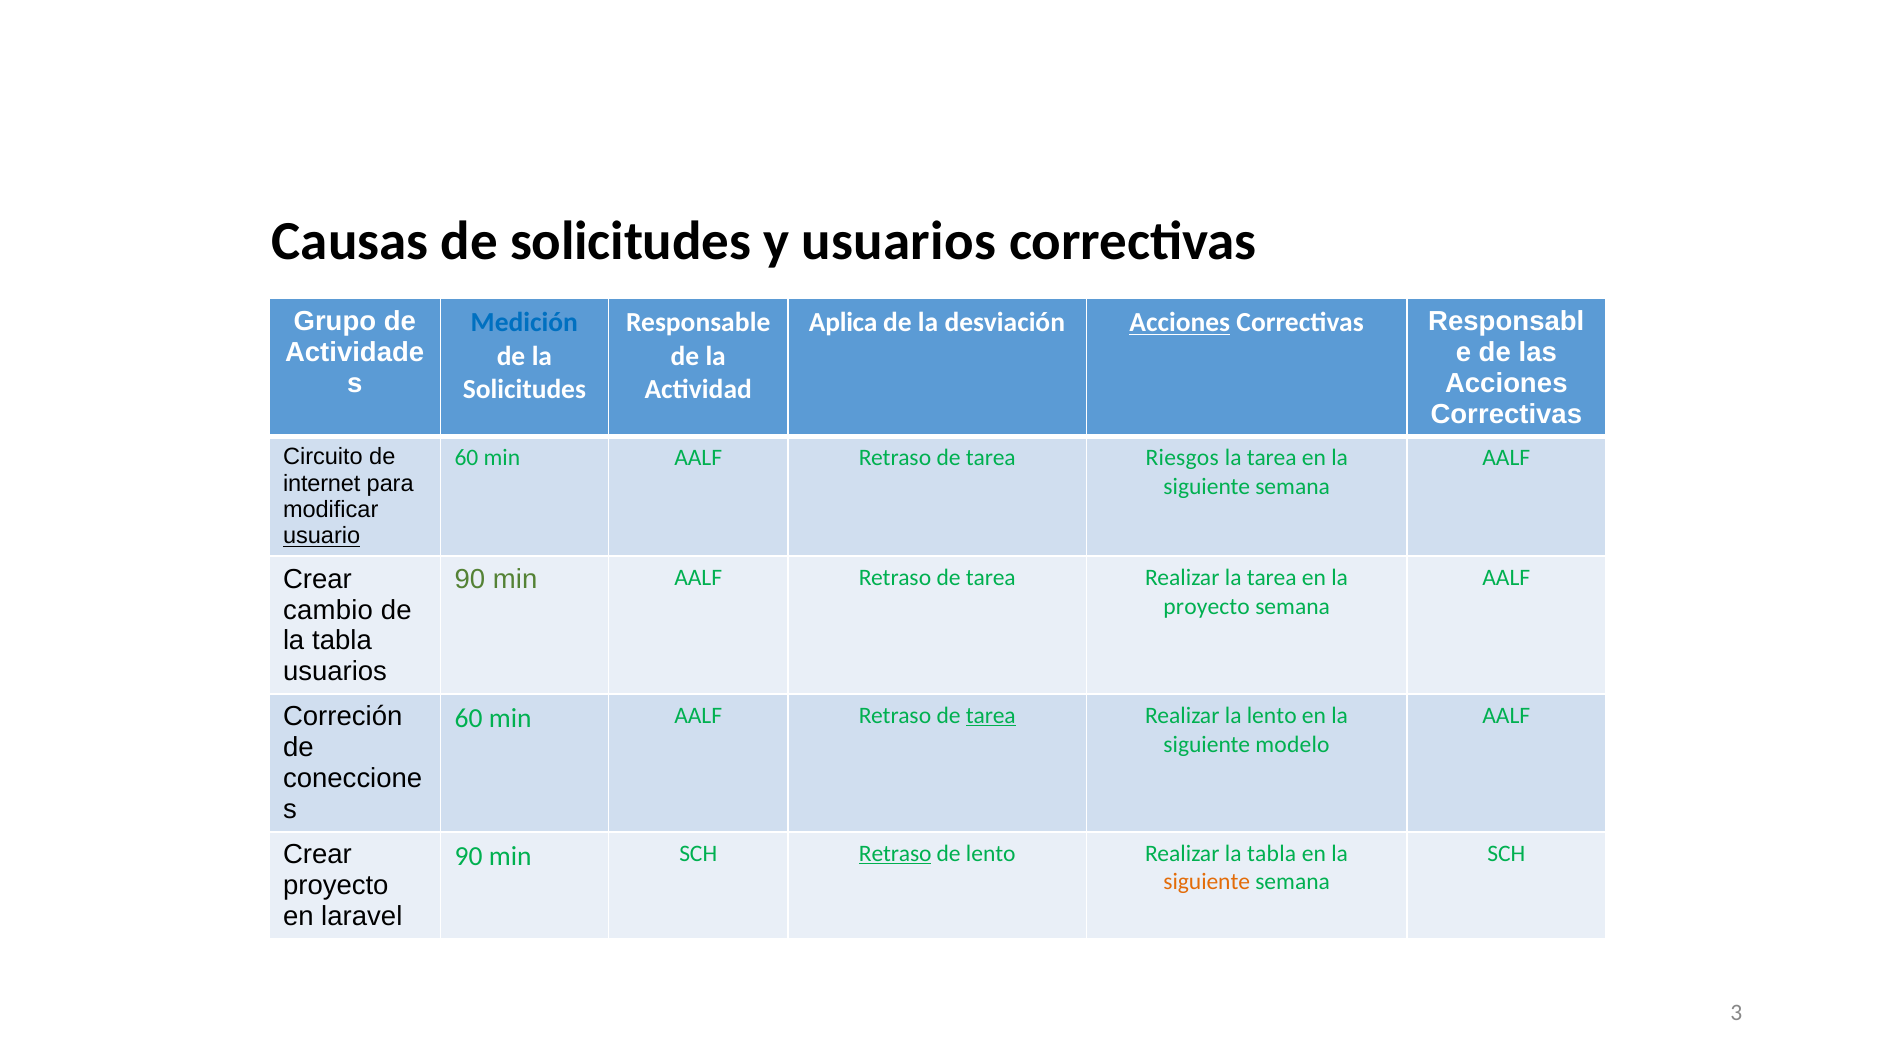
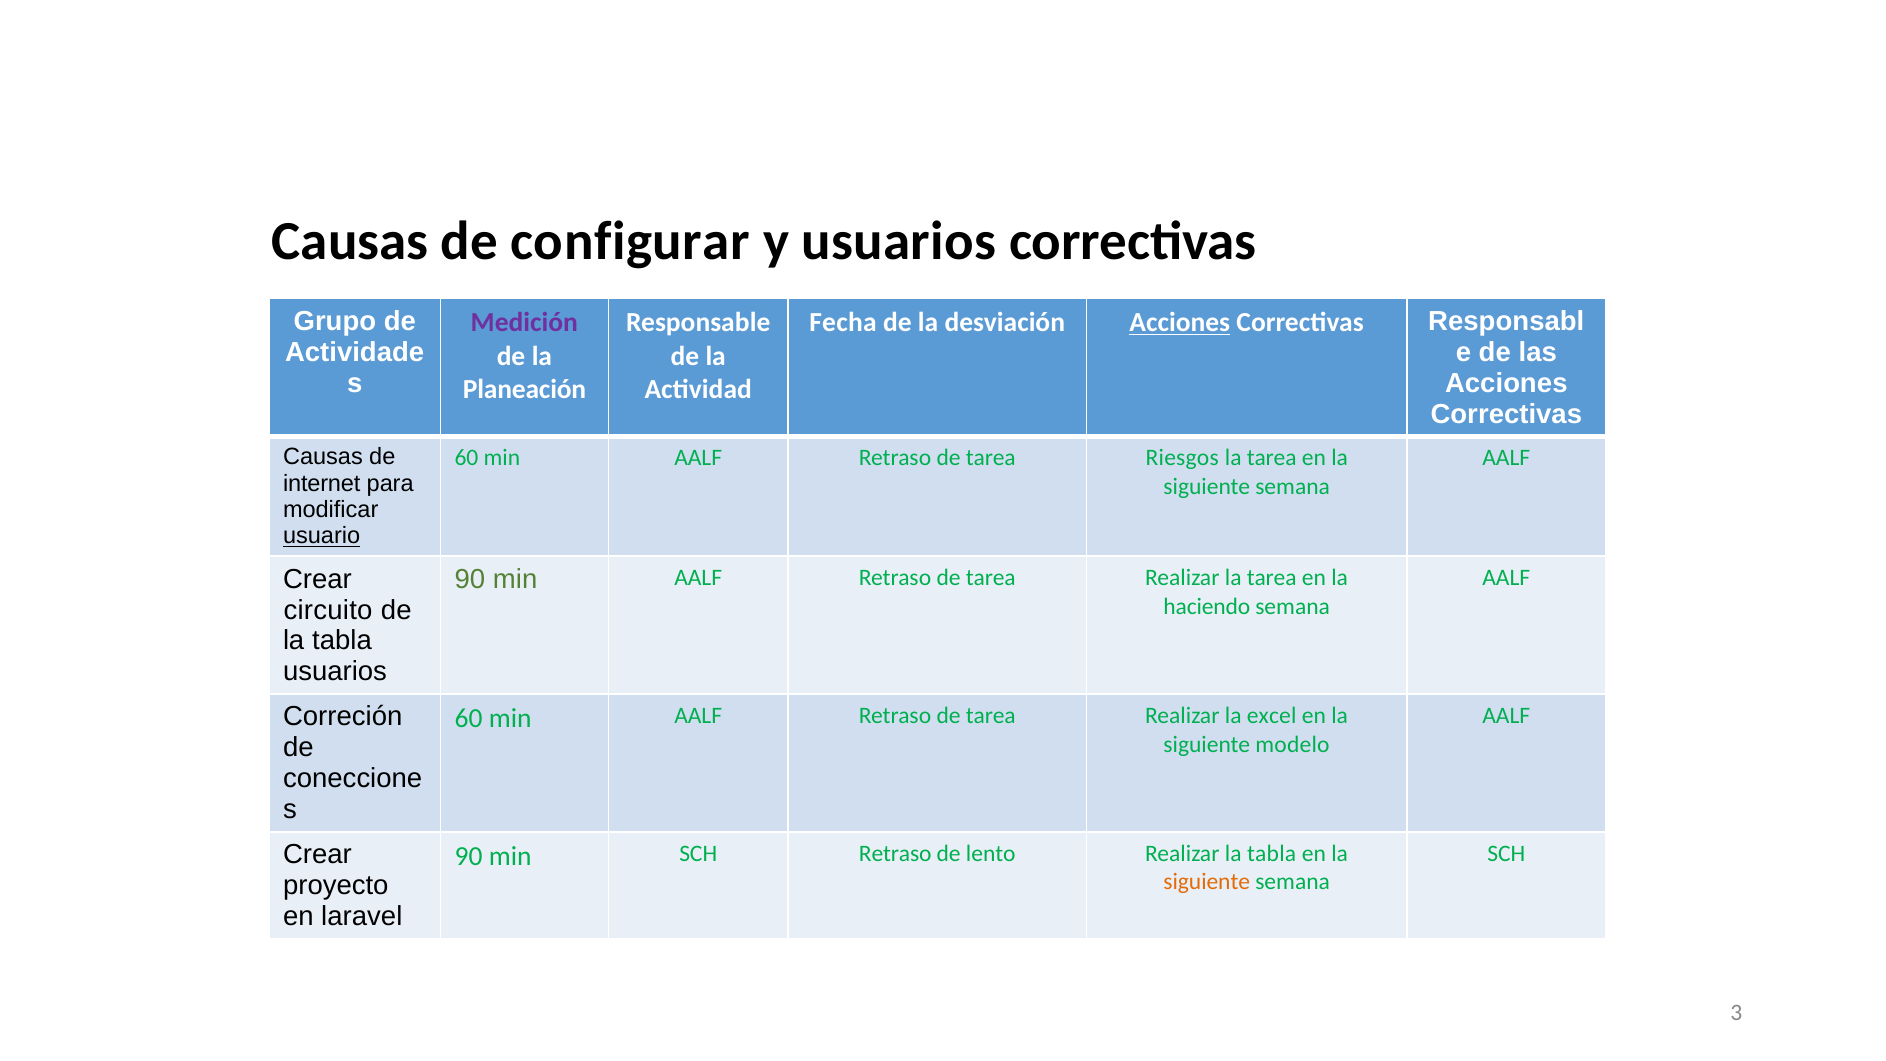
de solicitudes: solicitudes -> configurar
Medición colour: blue -> purple
Aplica: Aplica -> Fecha
Solicitudes at (524, 389): Solicitudes -> Planeación
Circuito at (323, 457): Circuito -> Causas
proyecto at (1207, 606): proyecto -> haciendo
cambio: cambio -> circuito
tarea at (991, 716) underline: present -> none
la lento: lento -> excel
Retraso at (895, 853) underline: present -> none
